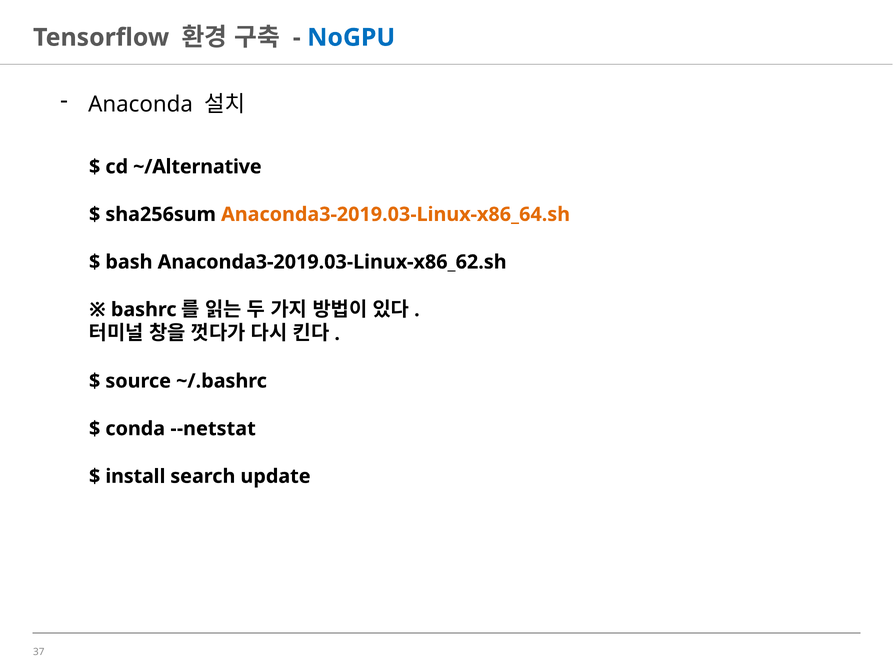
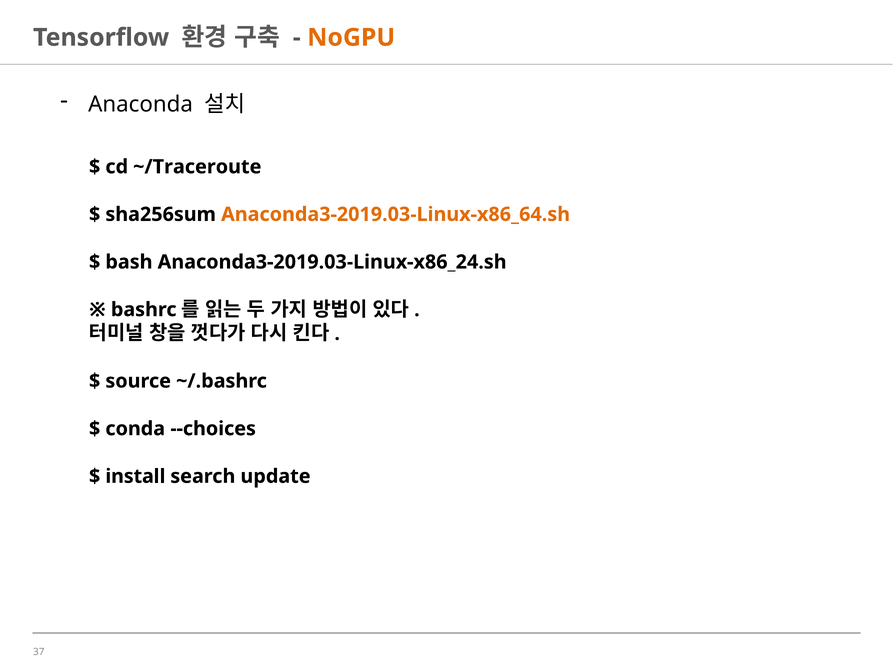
NoGPU colour: blue -> orange
~/Alternative: ~/Alternative -> ~/Traceroute
Anaconda3-2019.03-Linux-x86_62.sh: Anaconda3-2019.03-Linux-x86_62.sh -> Anaconda3-2019.03-Linux-x86_24.sh
--netstat: --netstat -> --choices
